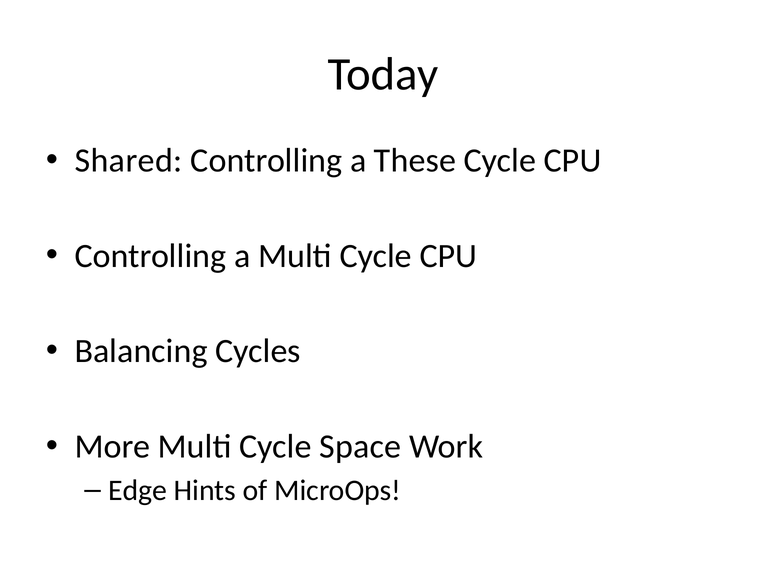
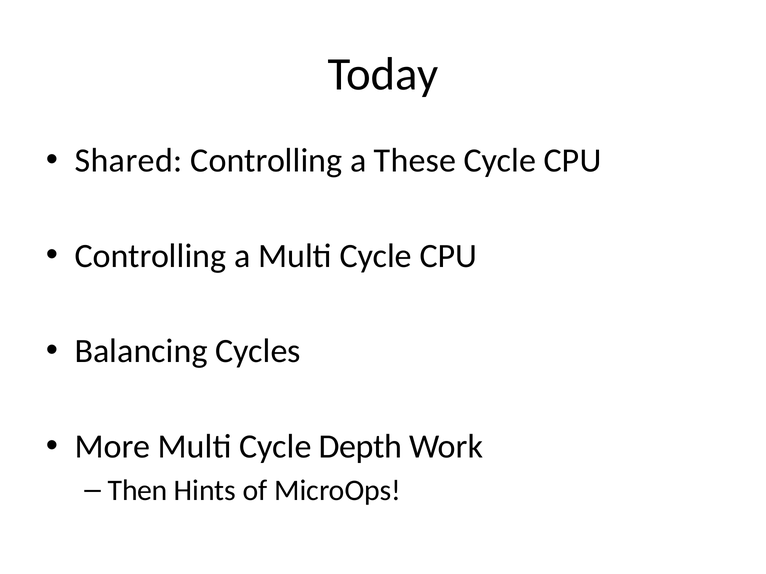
Space: Space -> Depth
Edge: Edge -> Then
